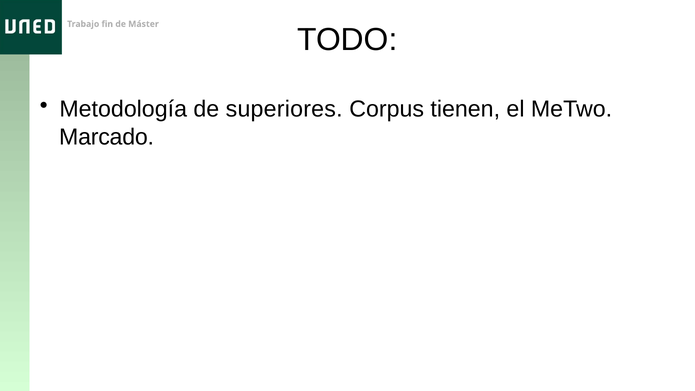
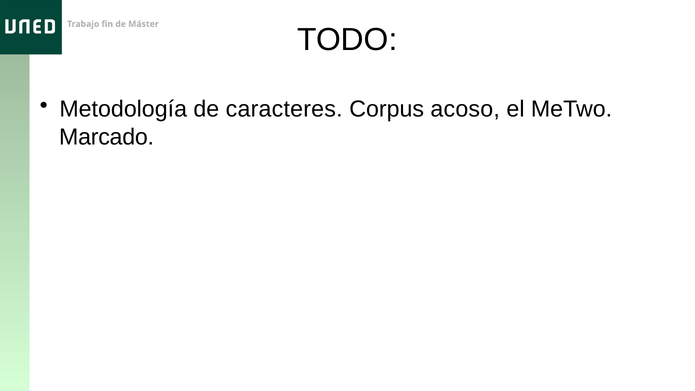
superiores: superiores -> caracteres
tienen: tienen -> acoso
